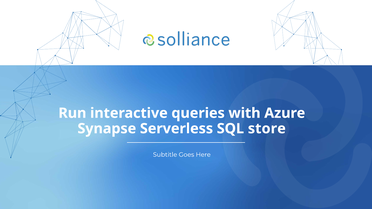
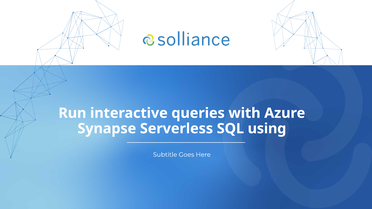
store: store -> using
